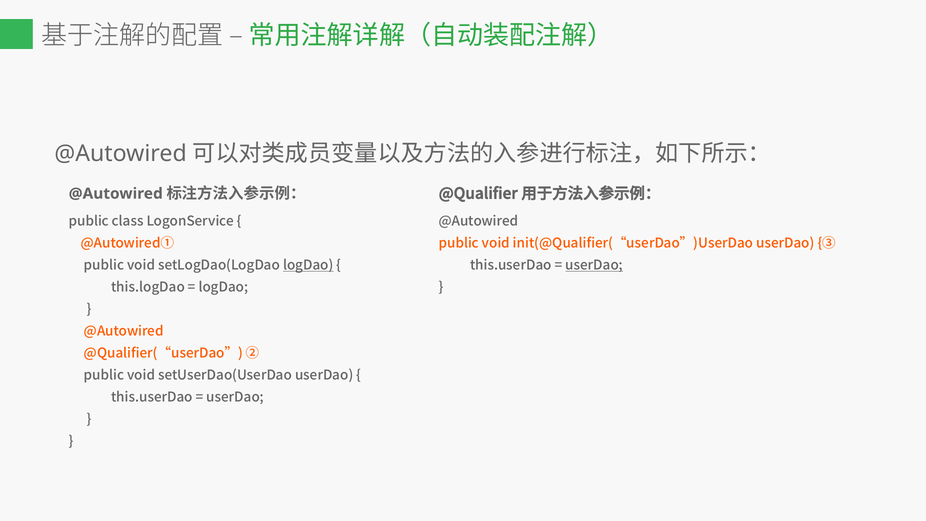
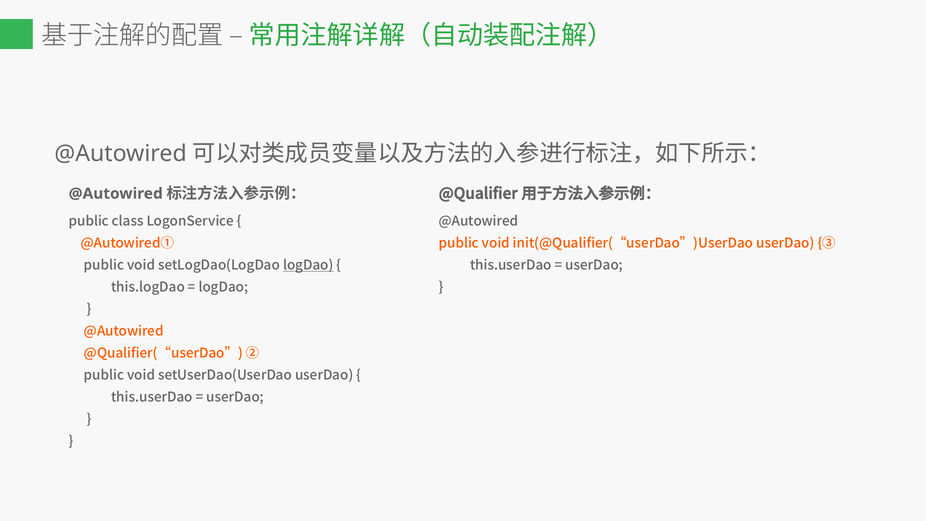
userDao at (594, 265) underline: present -> none
